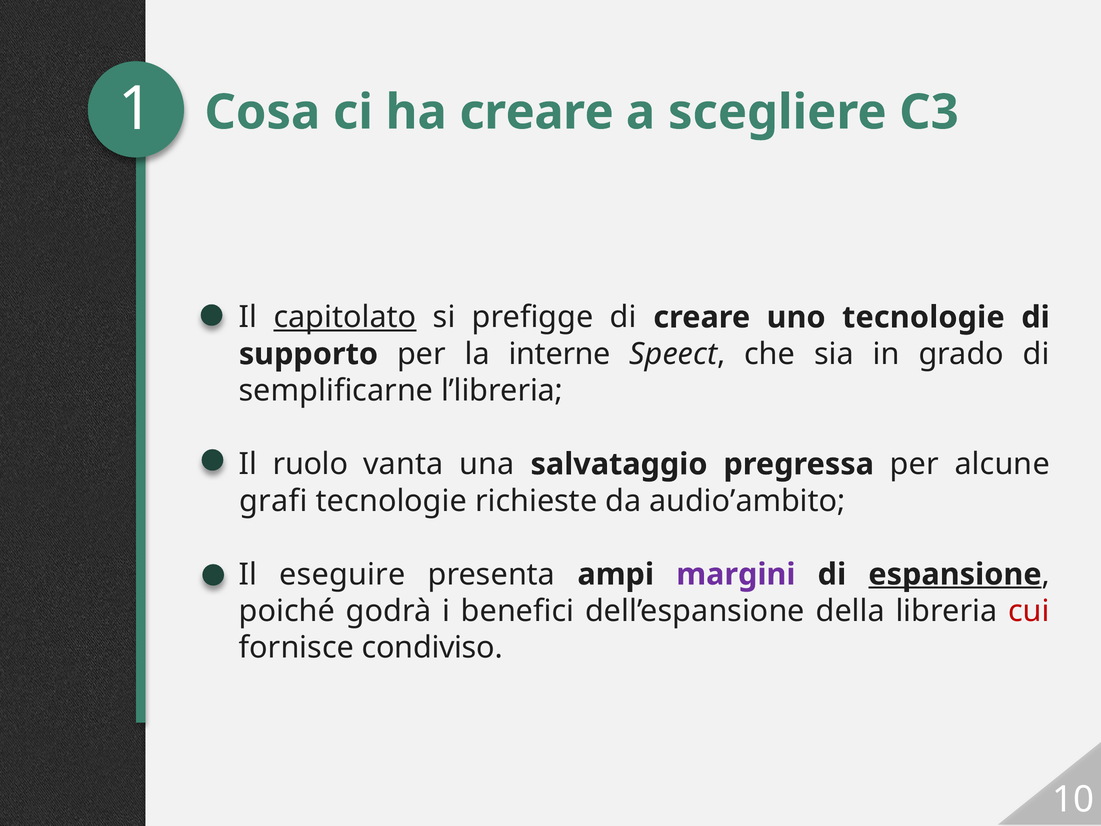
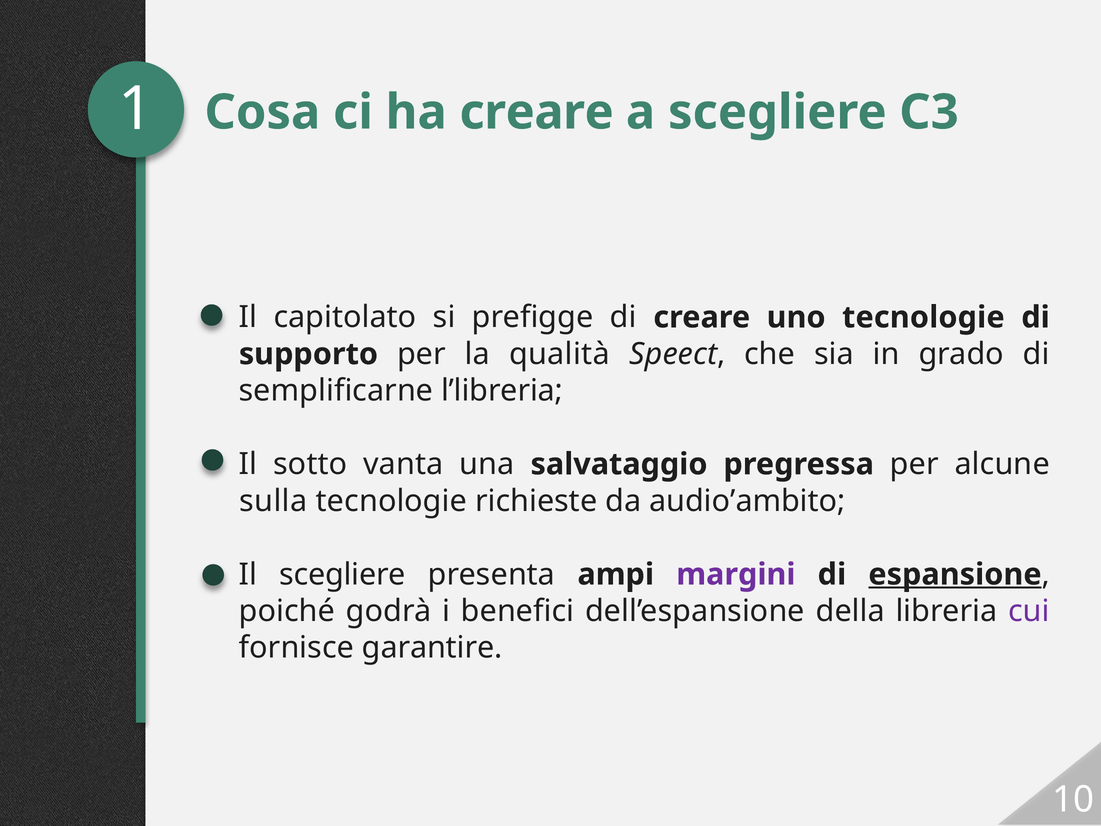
capitolato underline: present -> none
interne: interne -> qualità
ruolo: ruolo -> sotto
grafi: grafi -> sulla
Il eseguire: eseguire -> scegliere
cui colour: red -> purple
condiviso: condiviso -> garantire
